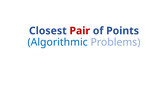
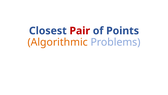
Algorithmic colour: blue -> orange
